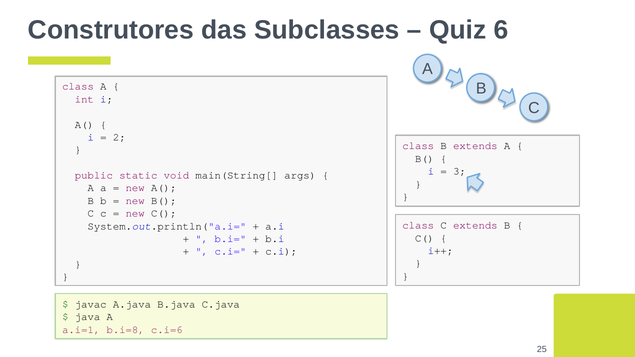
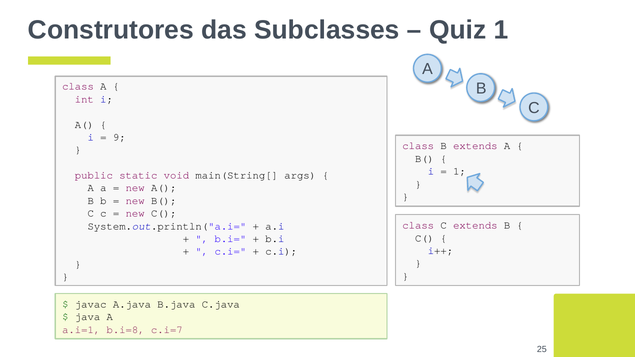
Quiz 6: 6 -> 1
2: 2 -> 9
3 at (459, 171): 3 -> 1
c.i=6: c.i=6 -> c.i=7
